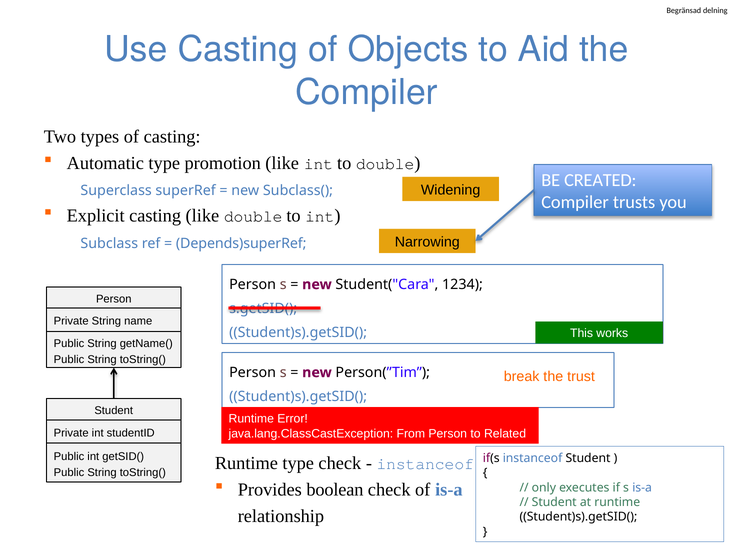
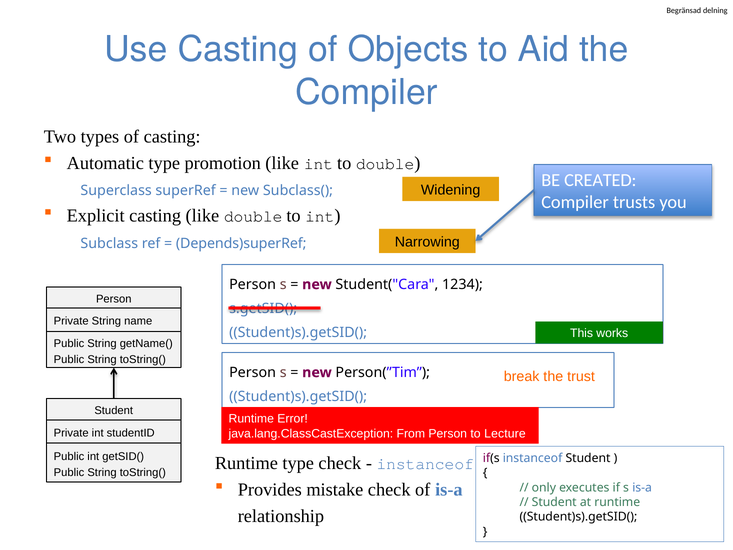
Related: Related -> Lecture
boolean: boolean -> mistake
